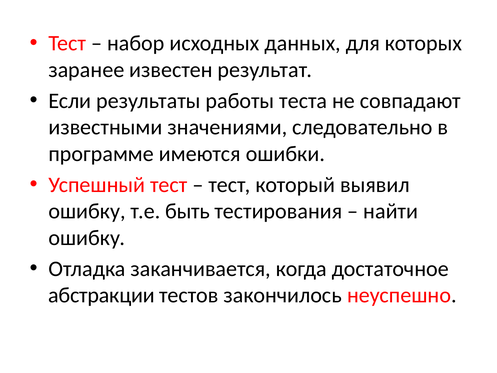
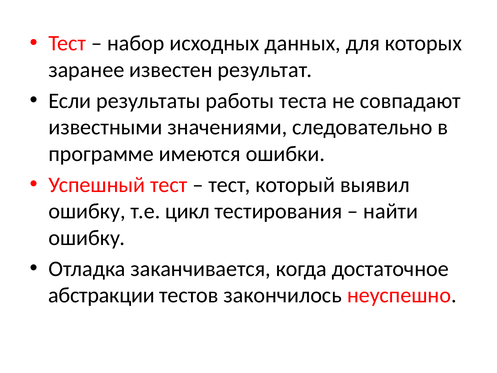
быть: быть -> цикл
